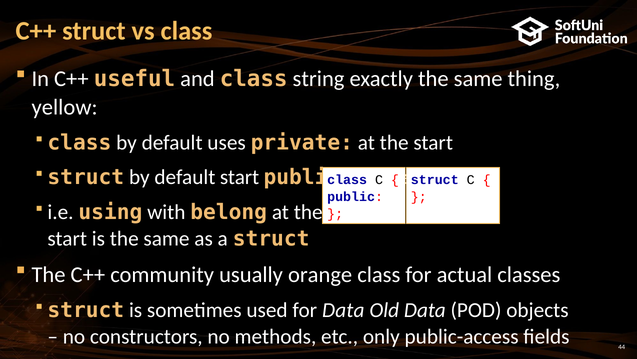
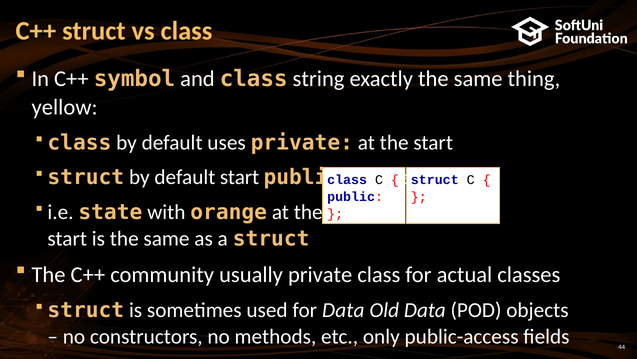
useful: useful -> symbol
using: using -> state
belong: belong -> orange
usually orange: orange -> private
